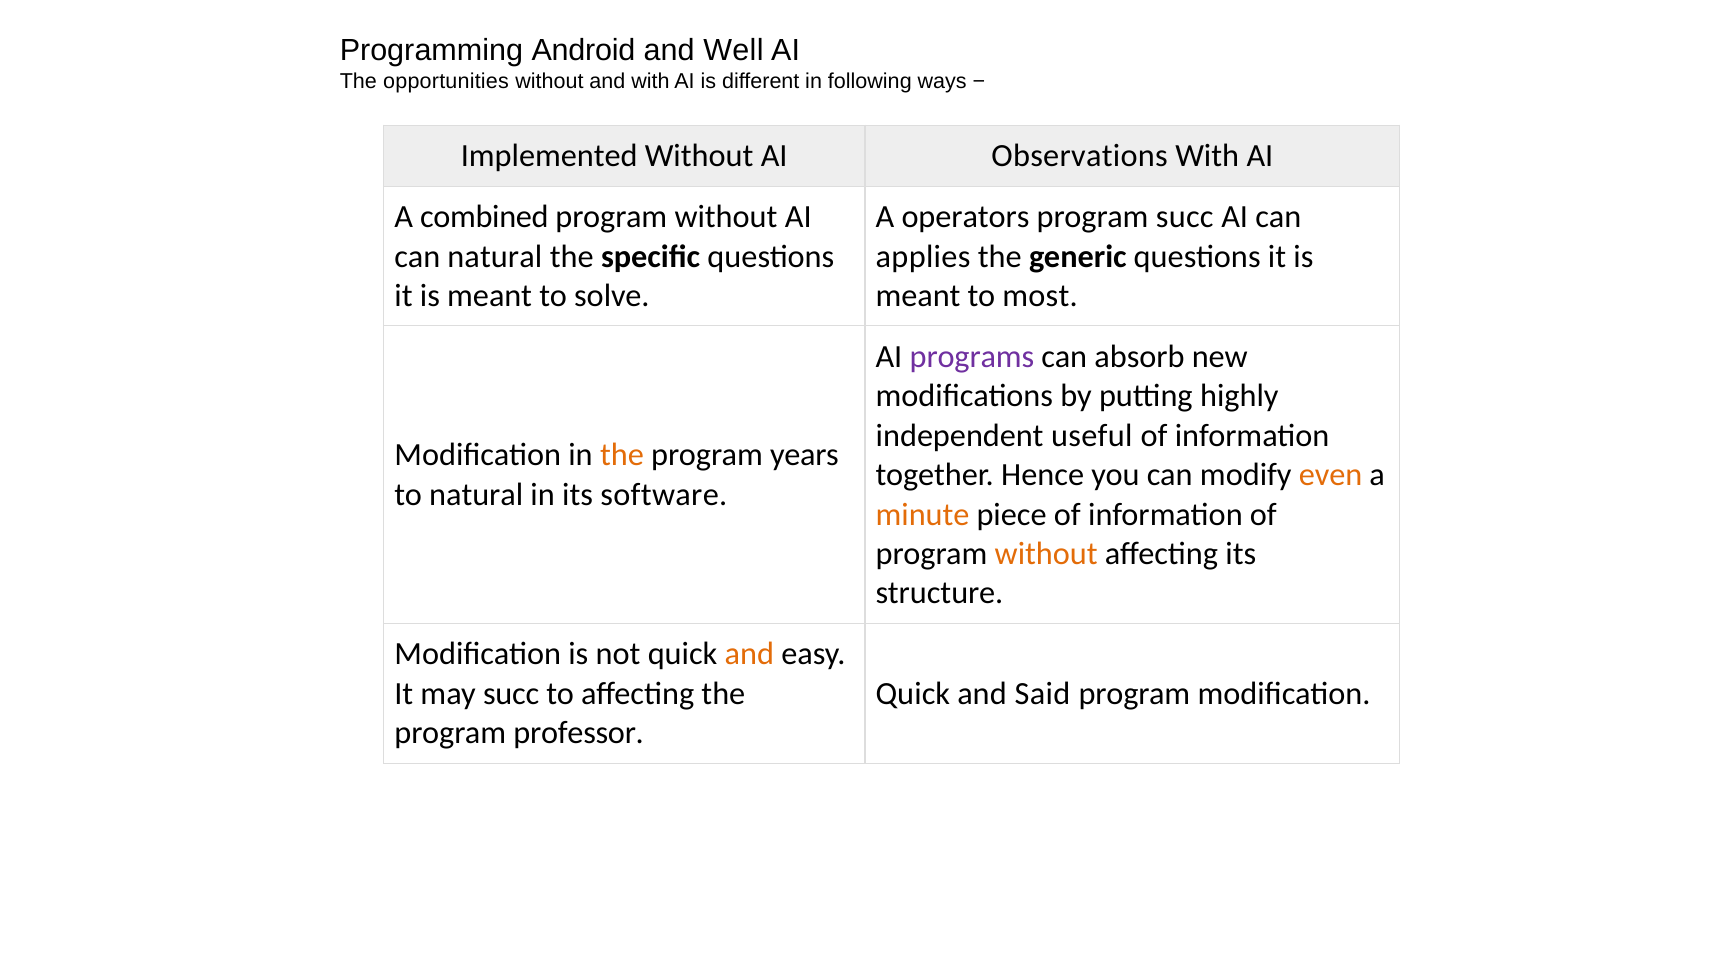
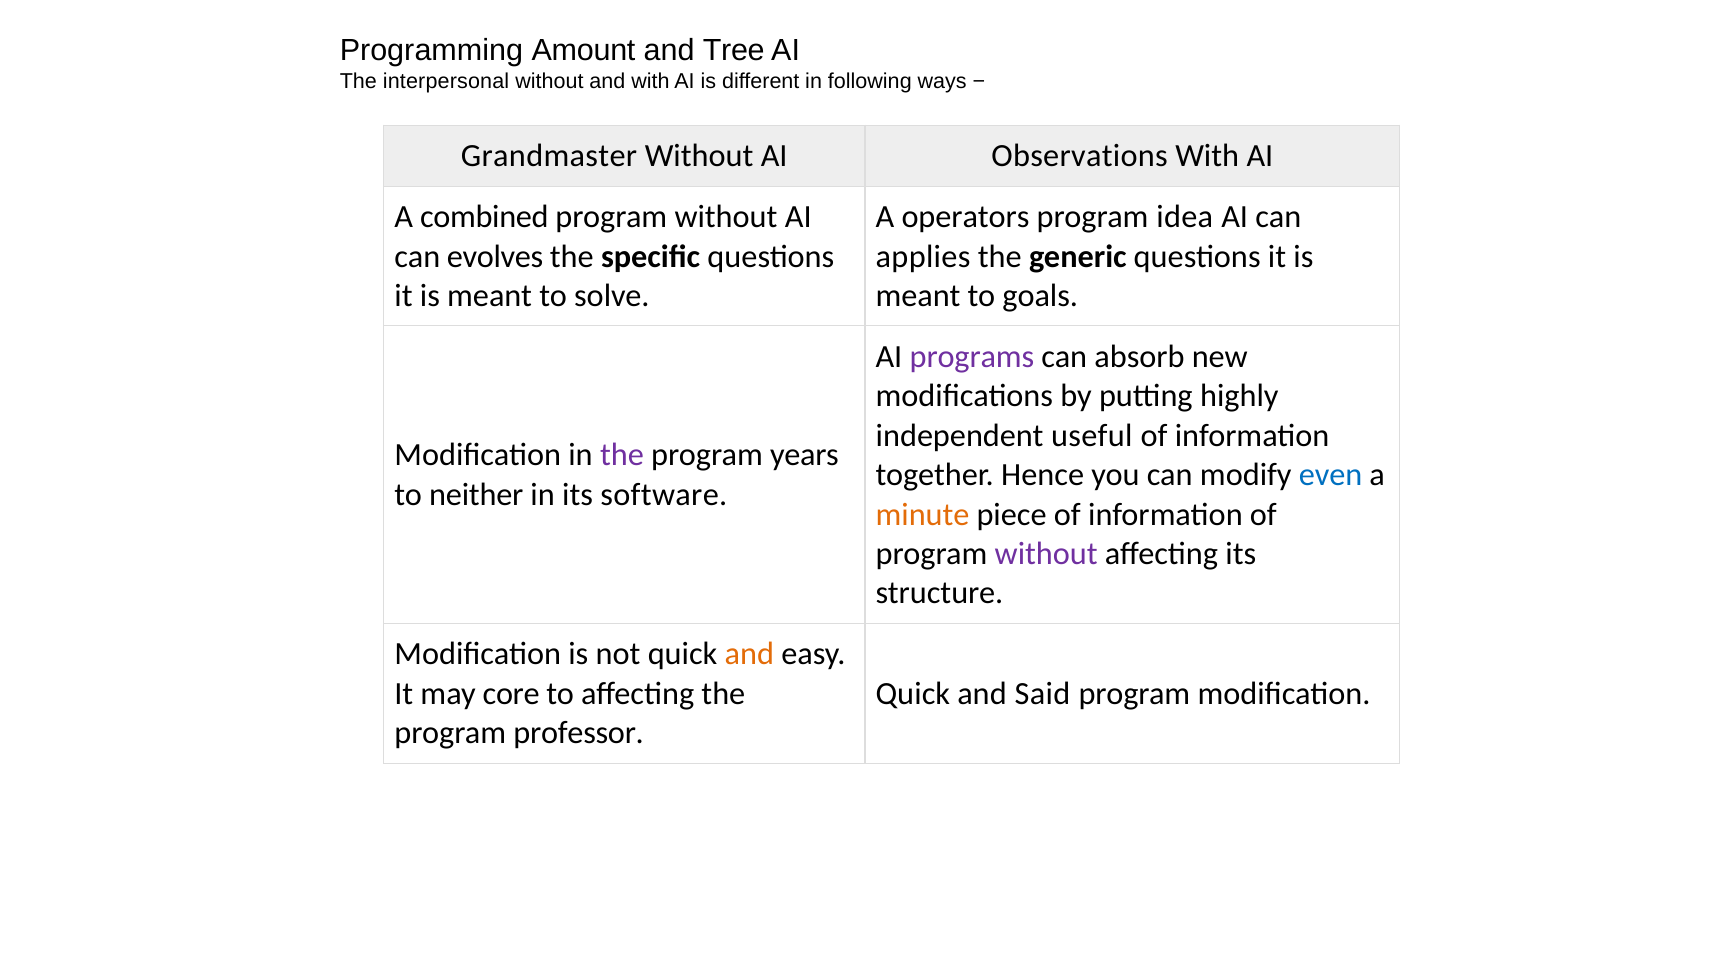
Android: Android -> Amount
Well: Well -> Tree
opportunities: opportunities -> interpersonal
Implemented: Implemented -> Grandmaster
program succ: succ -> idea
can natural: natural -> evolves
most: most -> goals
the at (622, 455) colour: orange -> purple
even colour: orange -> blue
to natural: natural -> neither
without at (1046, 554) colour: orange -> purple
may succ: succ -> core
